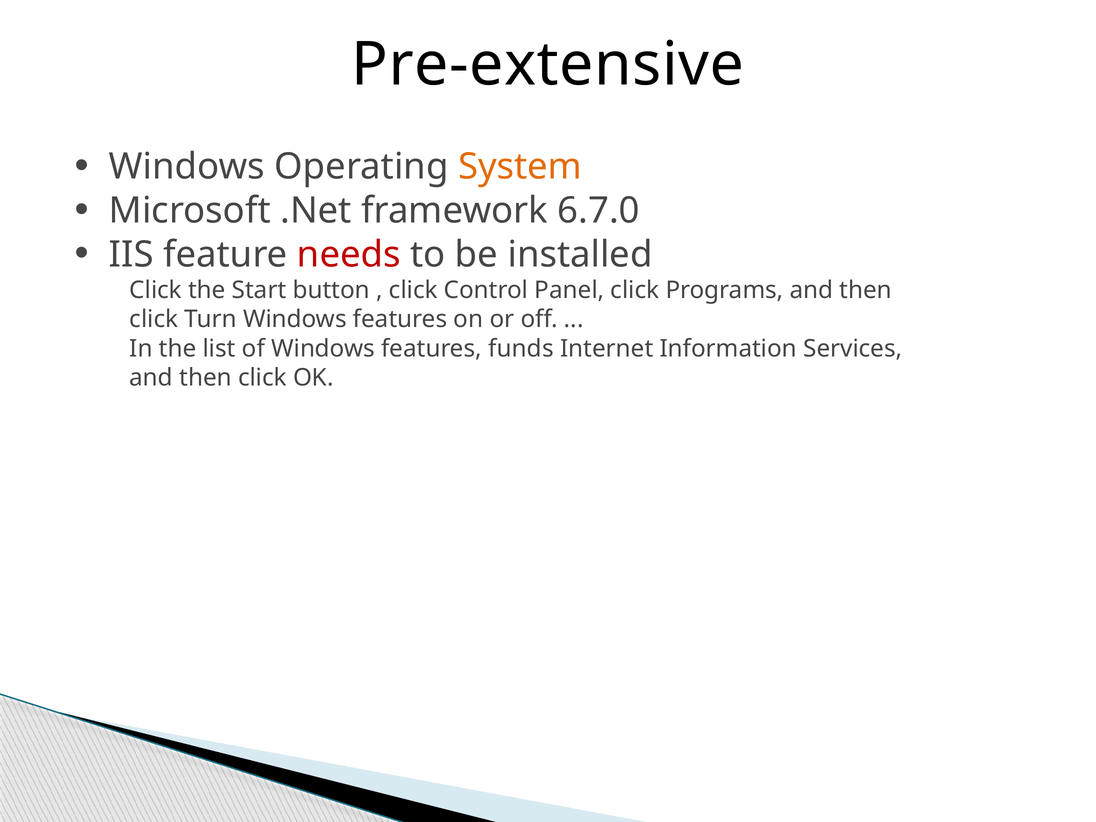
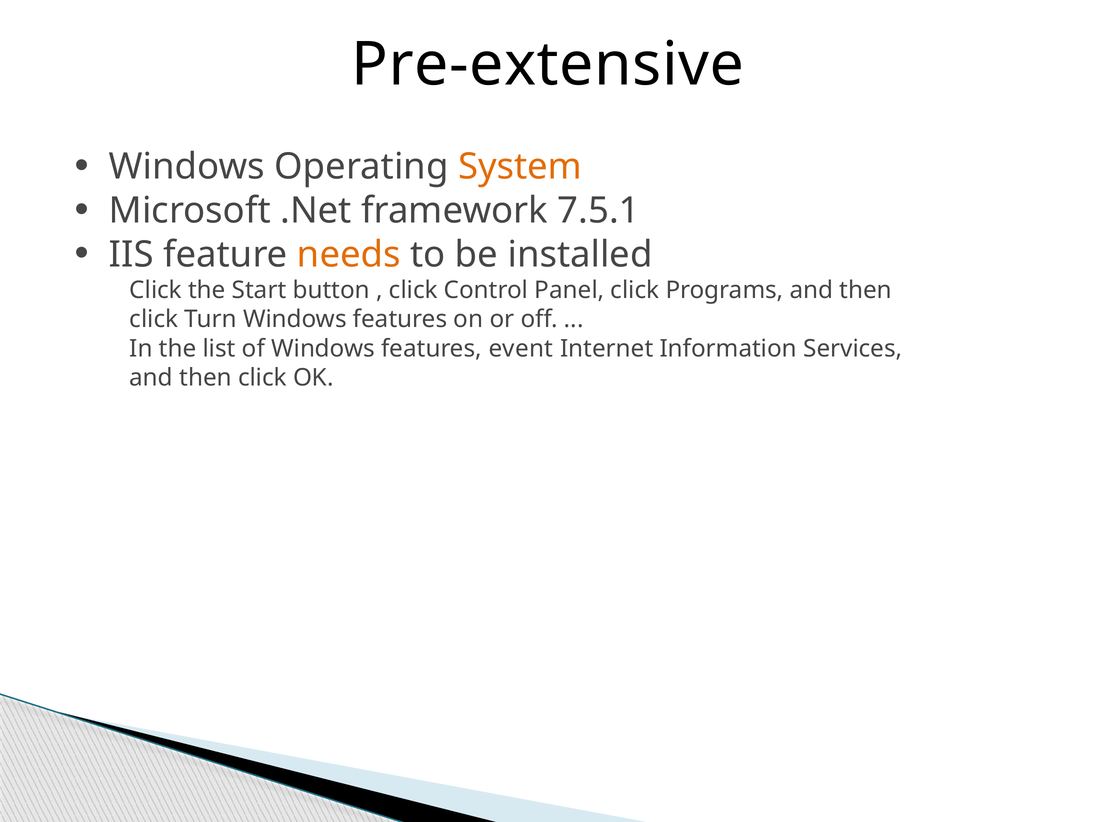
6.7.0: 6.7.0 -> 7.5.1
needs colour: red -> orange
funds: funds -> event
